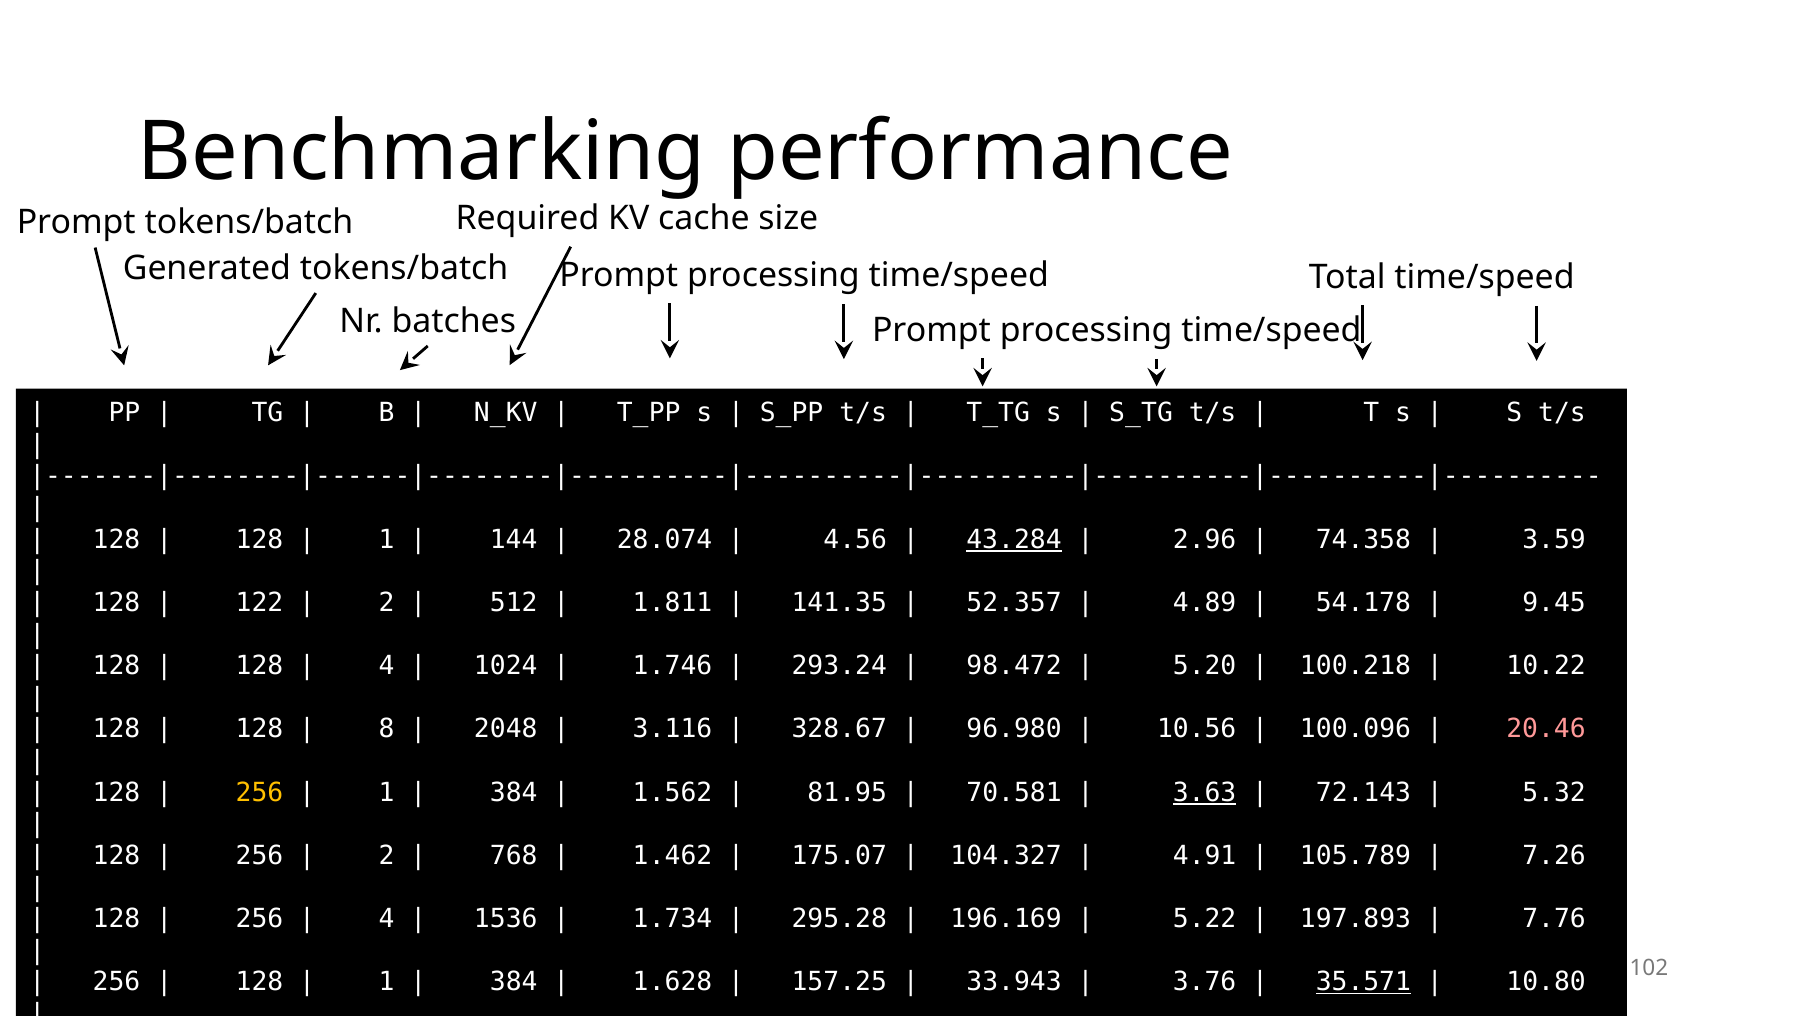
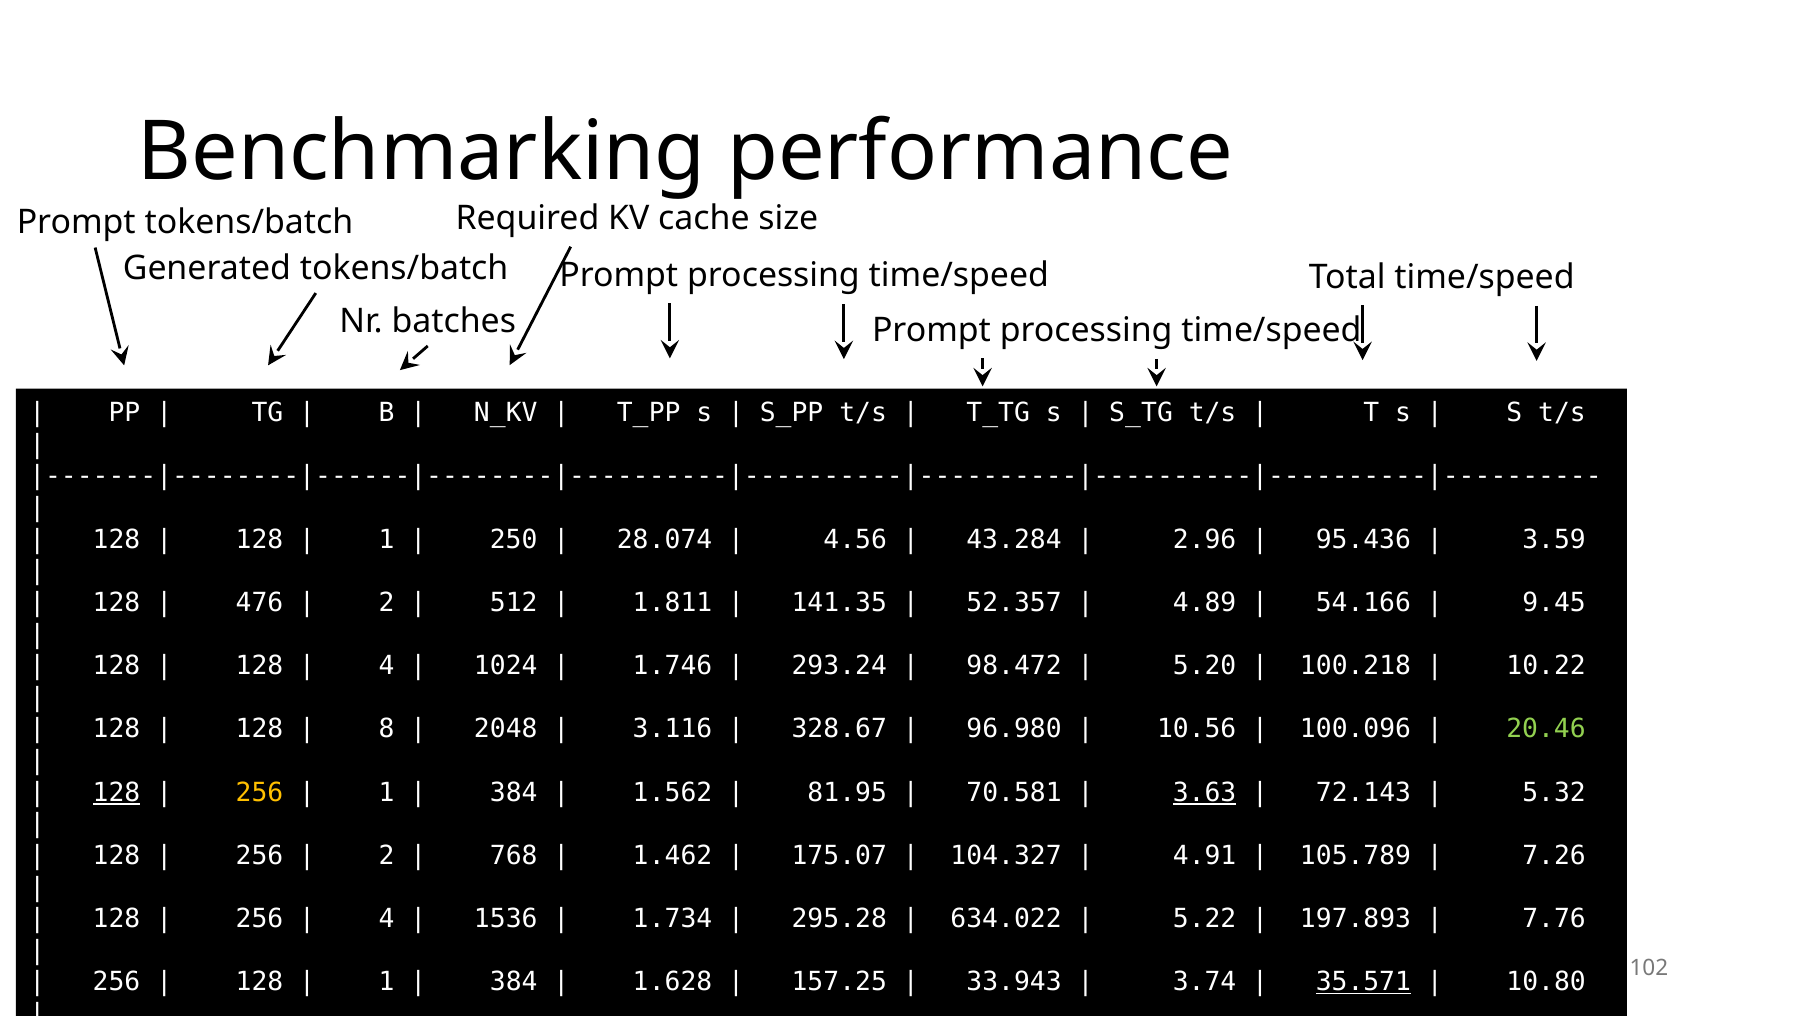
144: 144 -> 250
43.284 underline: present -> none
74.358: 74.358 -> 95.436
122: 122 -> 476
54.178: 54.178 -> 54.166
20.46 colour: pink -> light green
128 at (117, 792) underline: none -> present
196.169: 196.169 -> 634.022
3.76: 3.76 -> 3.74
